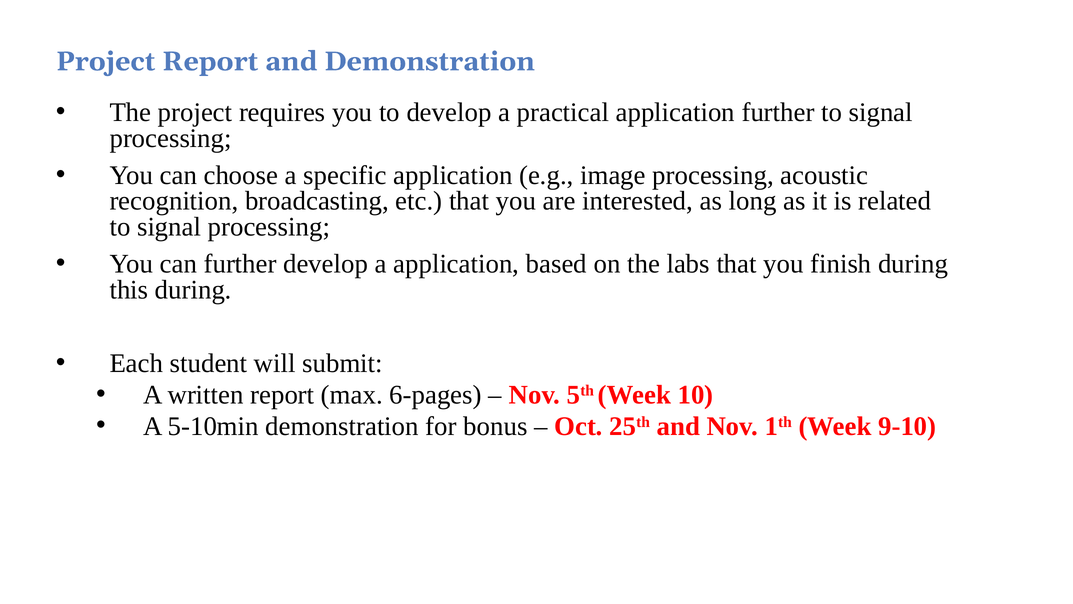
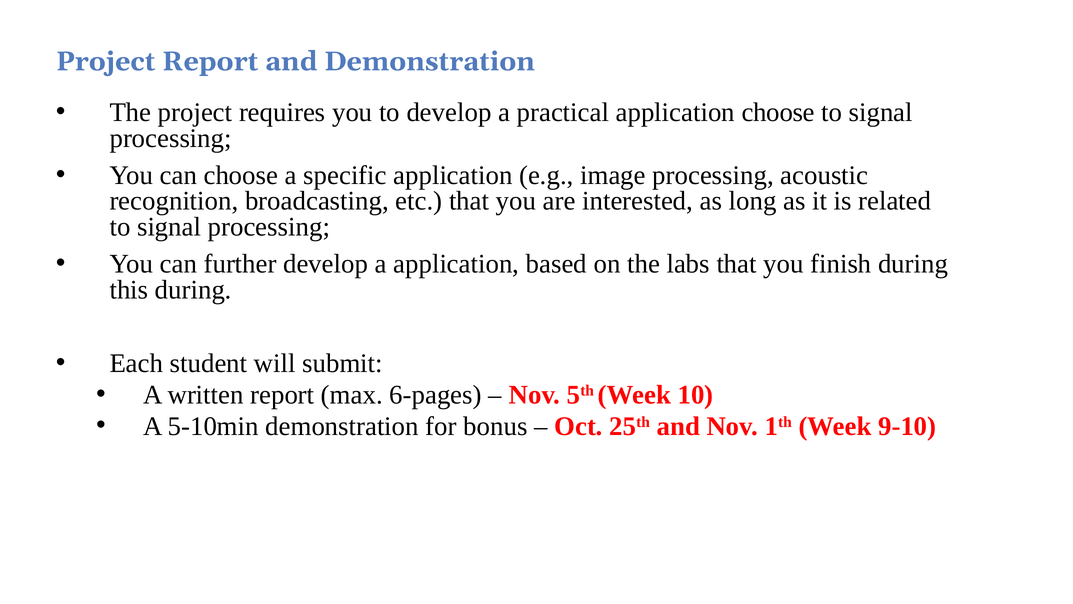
application further: further -> choose
